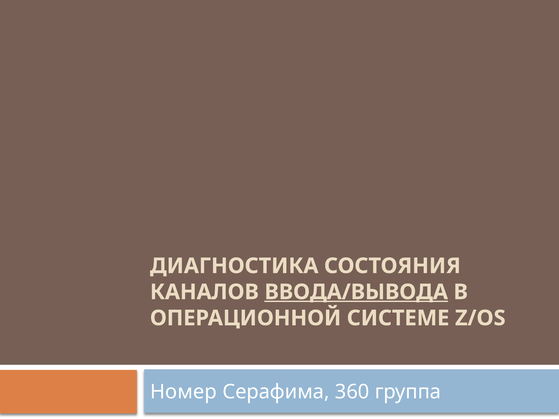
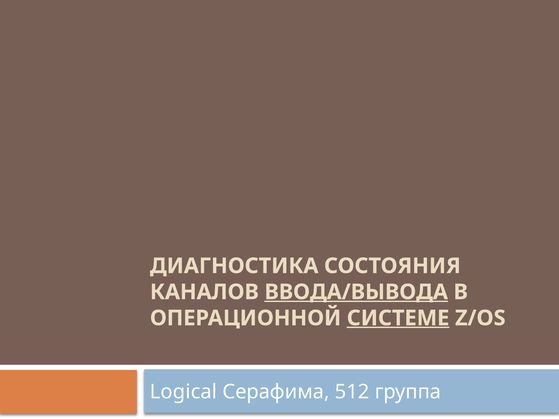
СИСТЕМЕ underline: none -> present
Номер: Номер -> Logical
360: 360 -> 512
